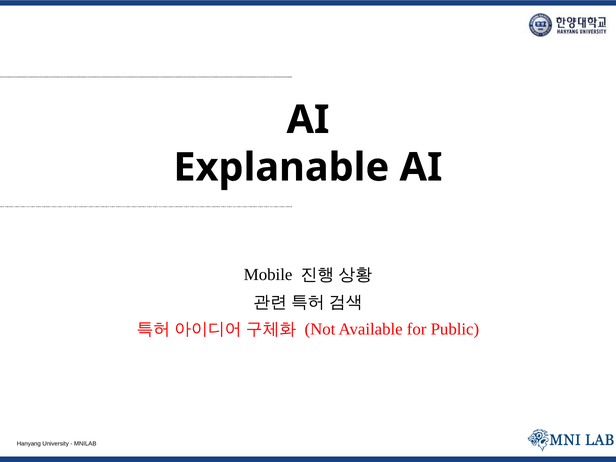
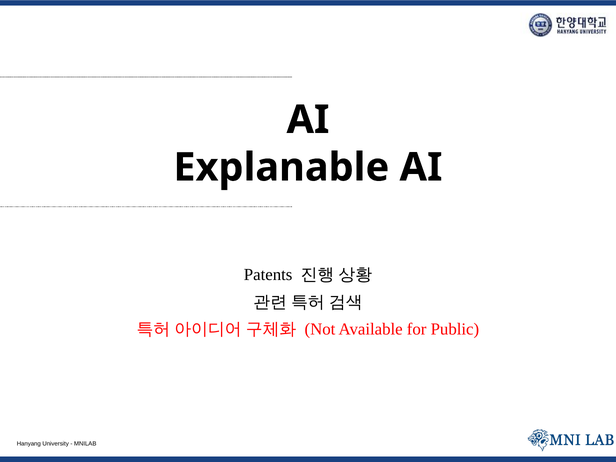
Mobile: Mobile -> Patents
